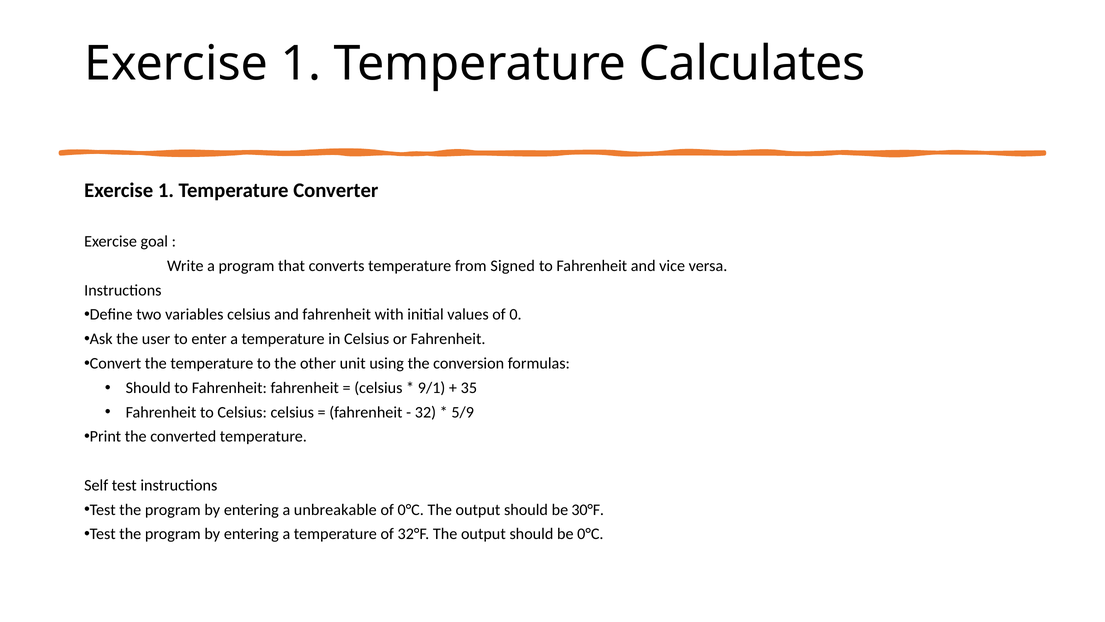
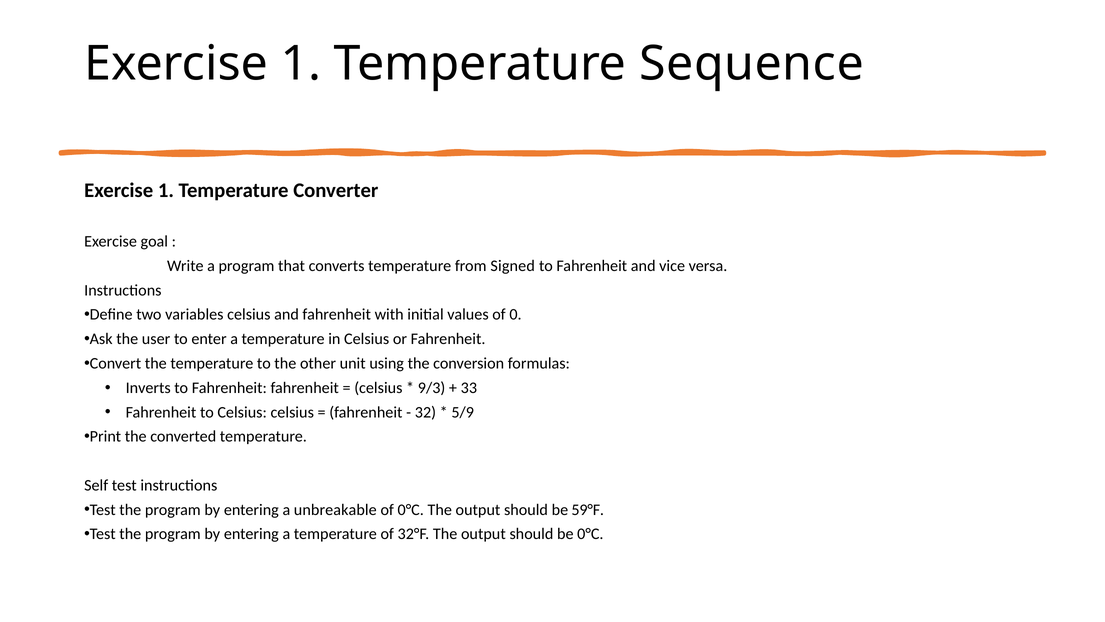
Calculates: Calculates -> Sequence
Should at (148, 388): Should -> Inverts
9/1: 9/1 -> 9/3
35: 35 -> 33
30°F: 30°F -> 59°F
